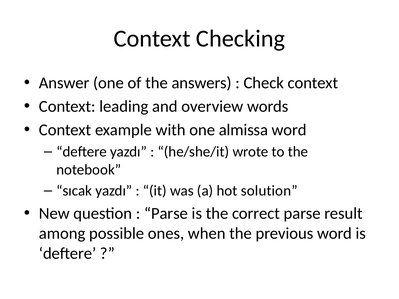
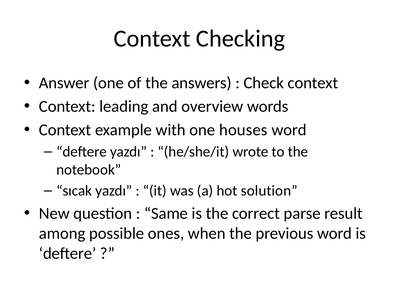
almissa: almissa -> houses
Parse at (166, 214): Parse -> Same
